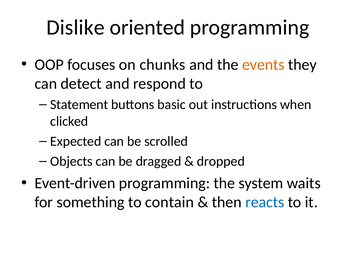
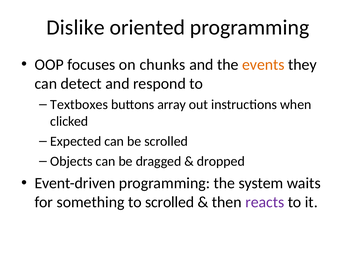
Statement: Statement -> Textboxes
basic: basic -> array
to contain: contain -> scrolled
reacts colour: blue -> purple
